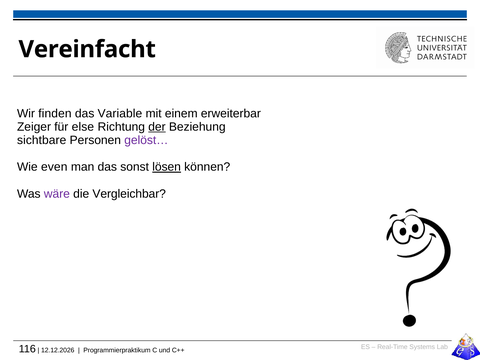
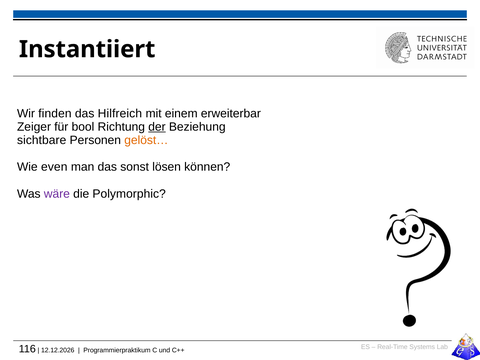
Vereinfacht: Vereinfacht -> Instantiiert
Variable: Variable -> Hilfreich
else: else -> bool
gelöst… colour: purple -> orange
lösen underline: present -> none
Vergleichbar: Vergleichbar -> Polymorphic
